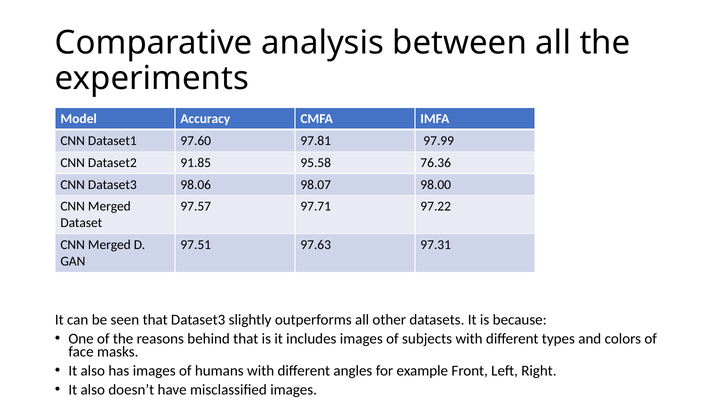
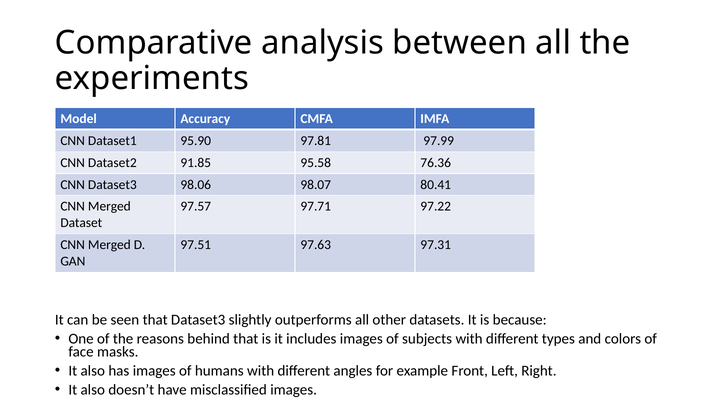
97.60: 97.60 -> 95.90
98.00: 98.00 -> 80.41
